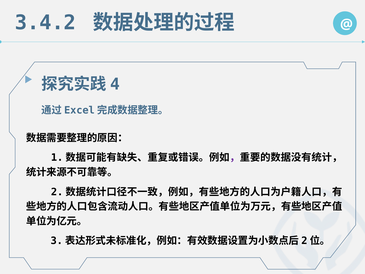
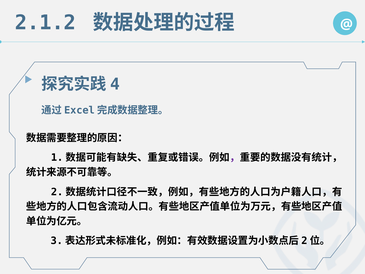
3.4.2: 3.4.2 -> 2.1.2
